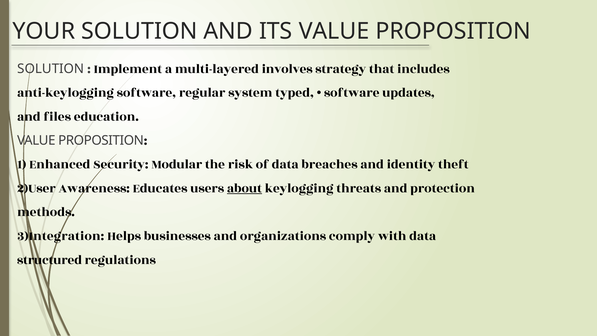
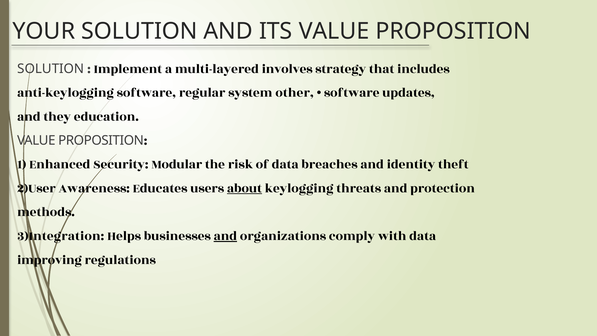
typed: typed -> other
files: files -> they
and at (225, 236) underline: none -> present
structured: structured -> improving
